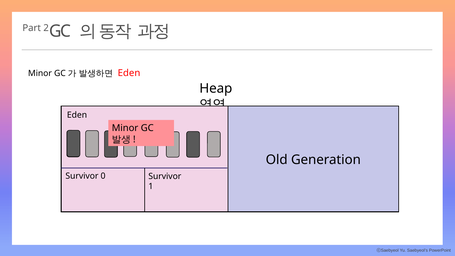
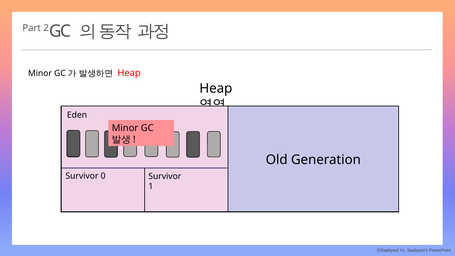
Eden at (129, 73): Eden -> Heap
